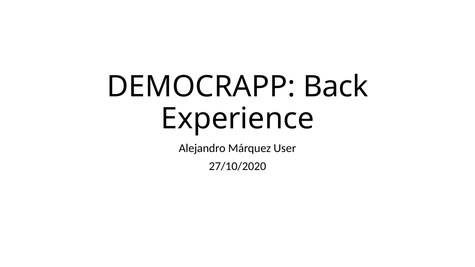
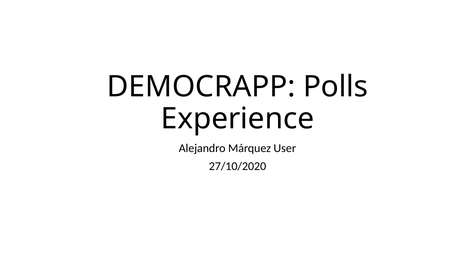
Back: Back -> Polls
